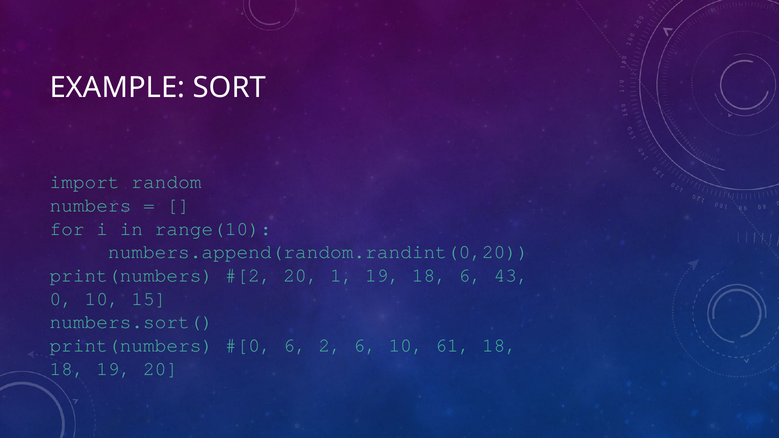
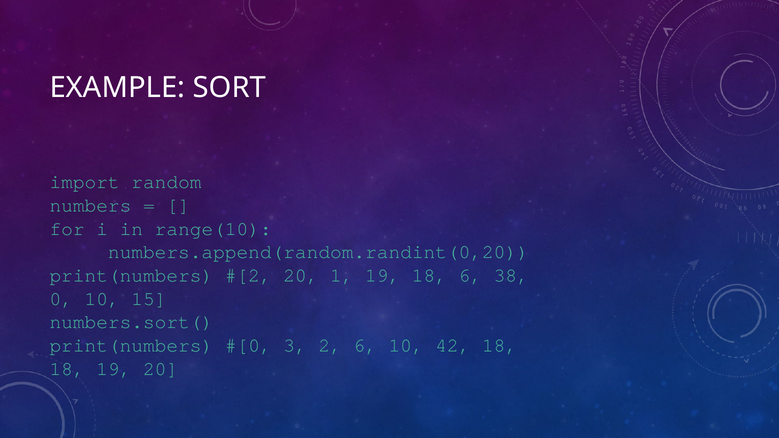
43: 43 -> 38
6 at (295, 346): 6 -> 3
61: 61 -> 42
